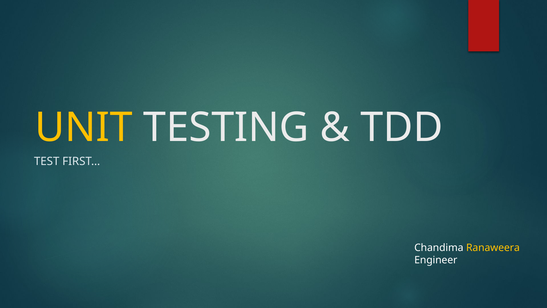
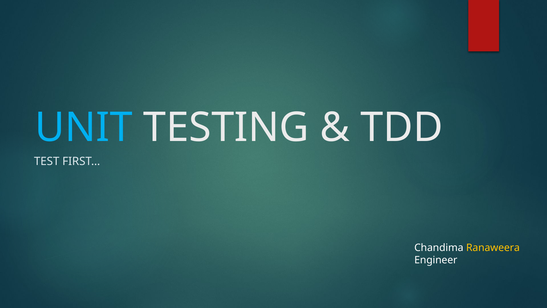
UNIT colour: yellow -> light blue
